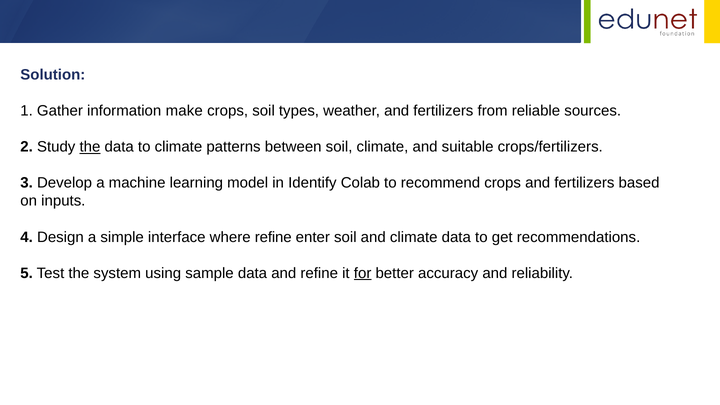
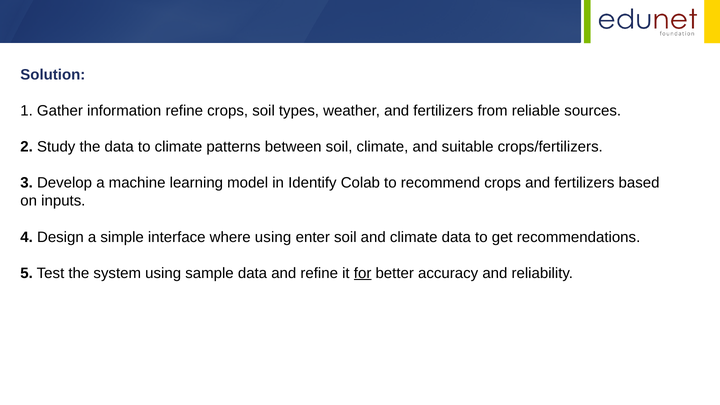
information make: make -> refine
the at (90, 147) underline: present -> none
where refine: refine -> using
